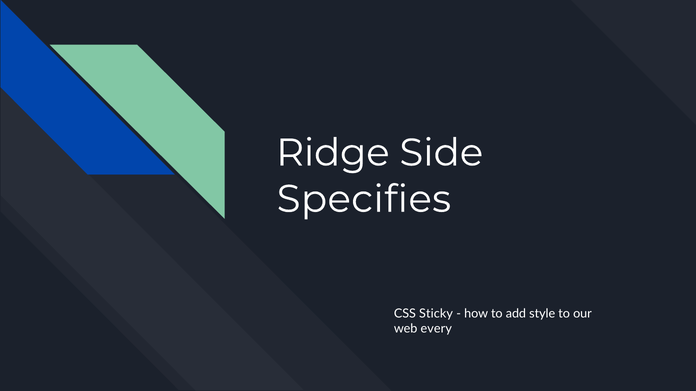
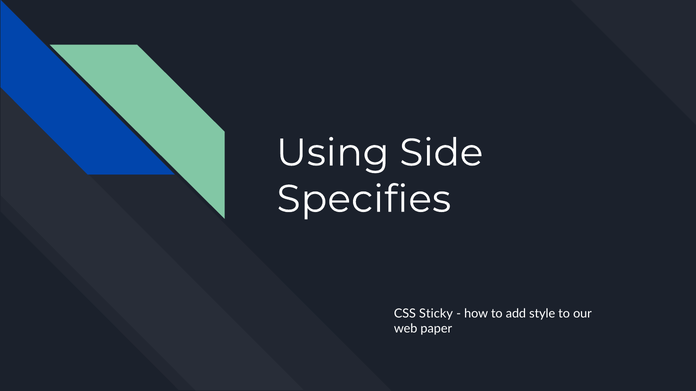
Ridge: Ridge -> Using
every: every -> paper
